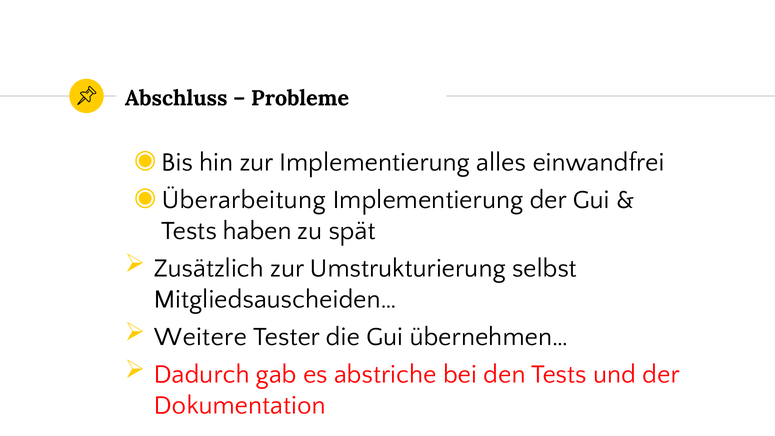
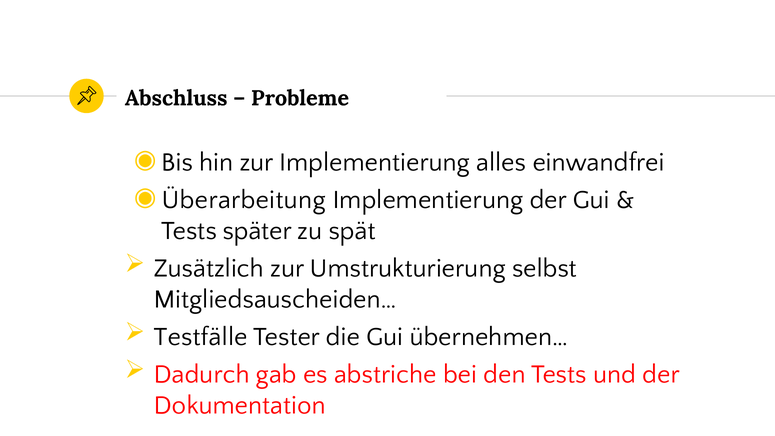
haben: haben -> später
Weitere: Weitere -> Testfälle
